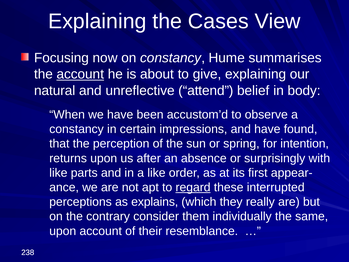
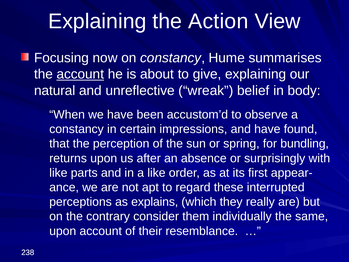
Cases: Cases -> Action
attend: attend -> wreak
intention: intention -> bundling
regard underline: present -> none
